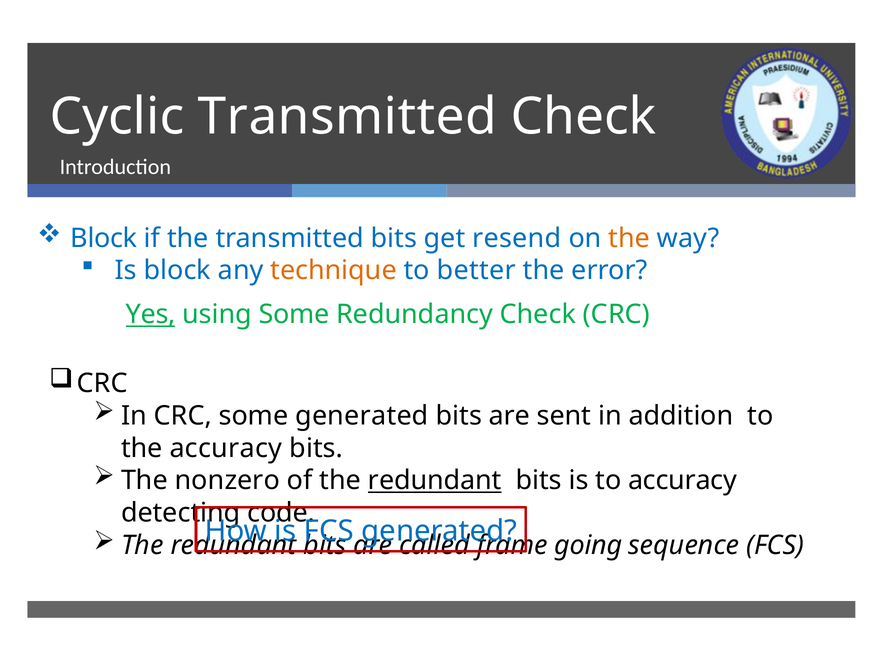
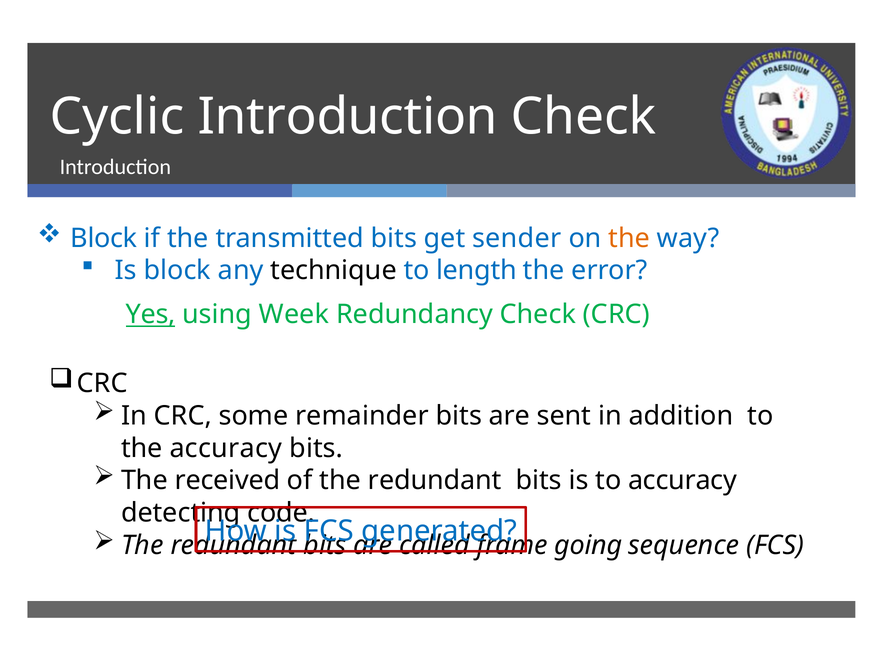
Cyclic Transmitted: Transmitted -> Introduction
resend: resend -> sender
technique colour: orange -> black
better: better -> length
using Some: Some -> Week
some generated: generated -> remainder
nonzero: nonzero -> received
redundant at (435, 481) underline: present -> none
